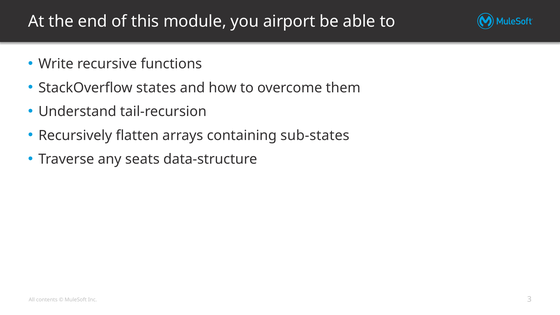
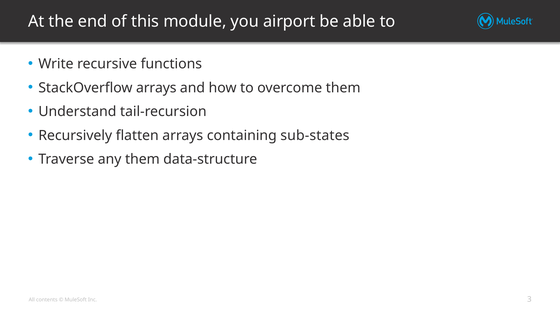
StackOverflow states: states -> arrays
any seats: seats -> them
